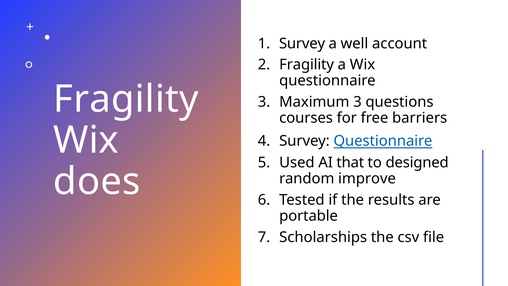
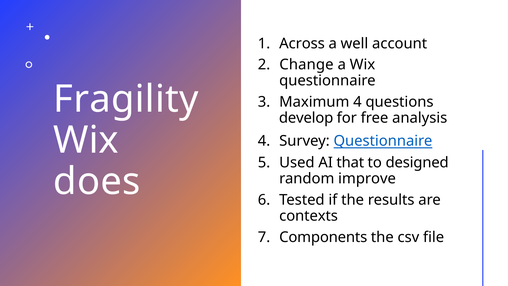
Survey at (302, 43): Survey -> Across
Fragility at (307, 65): Fragility -> Change
Maximum 3: 3 -> 4
courses: courses -> develop
barriers: barriers -> analysis
portable: portable -> contexts
Scholarships: Scholarships -> Components
